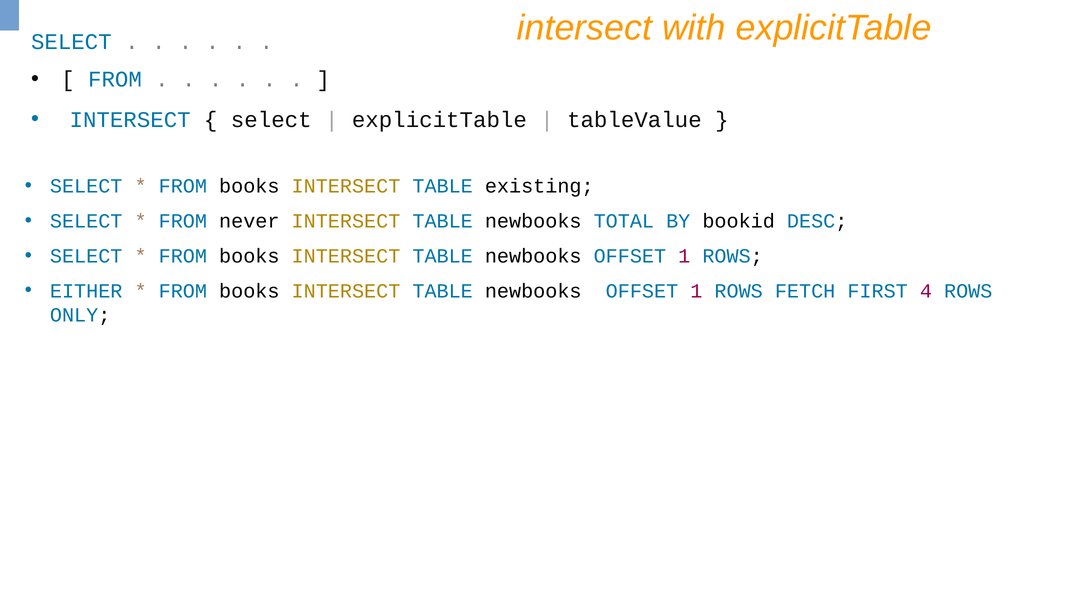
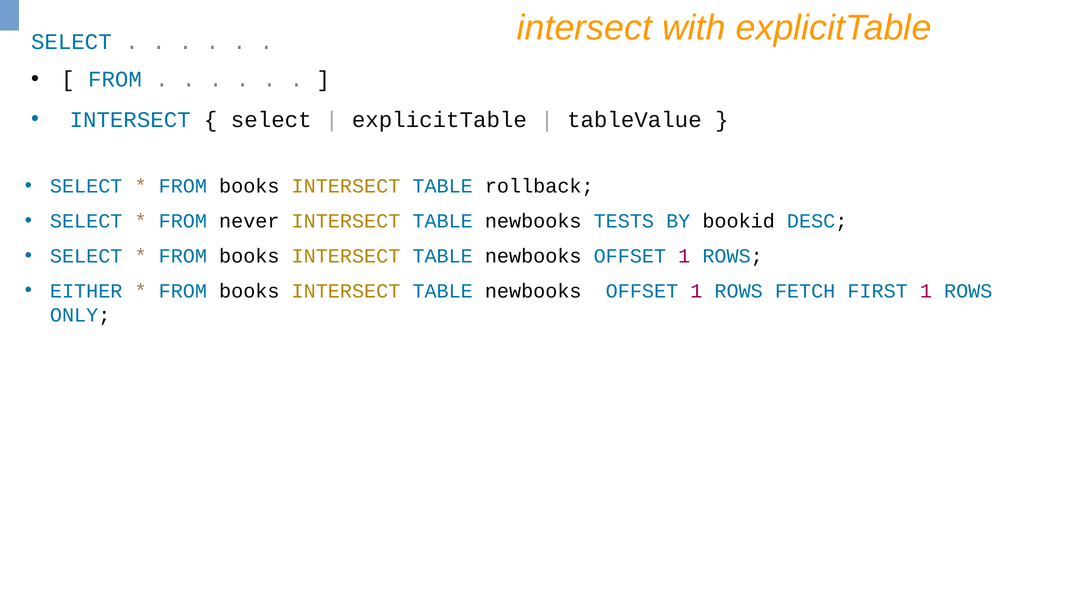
existing: existing -> rollback
TOTAL: TOTAL -> TESTS
FIRST 4: 4 -> 1
